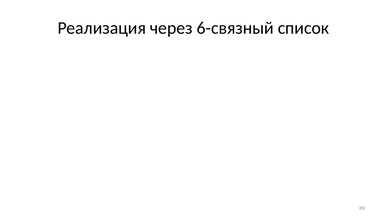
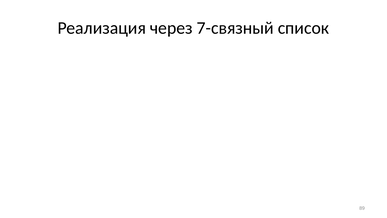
6-связный: 6-связный -> 7-связный
